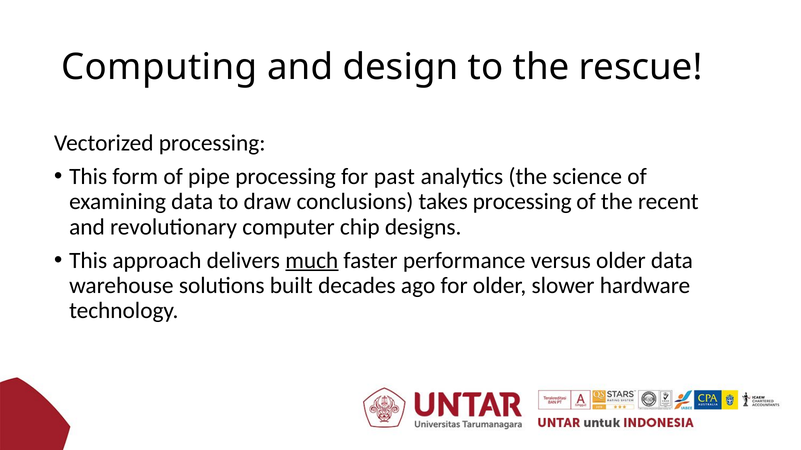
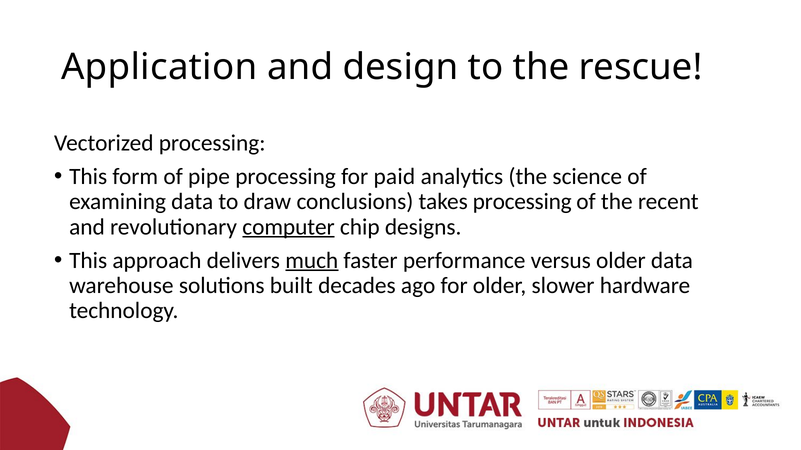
Computing: Computing -> Application
past: past -> paid
computer underline: none -> present
